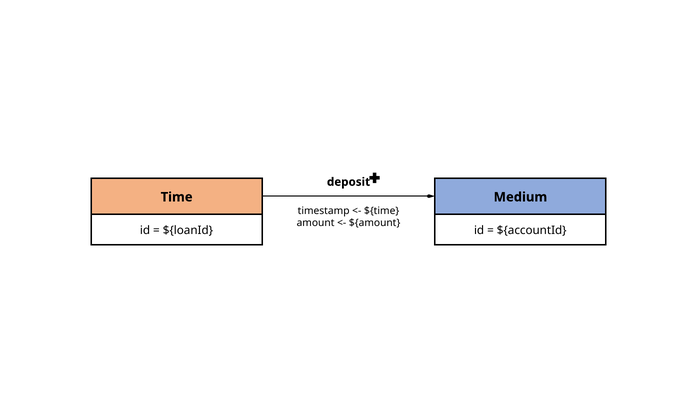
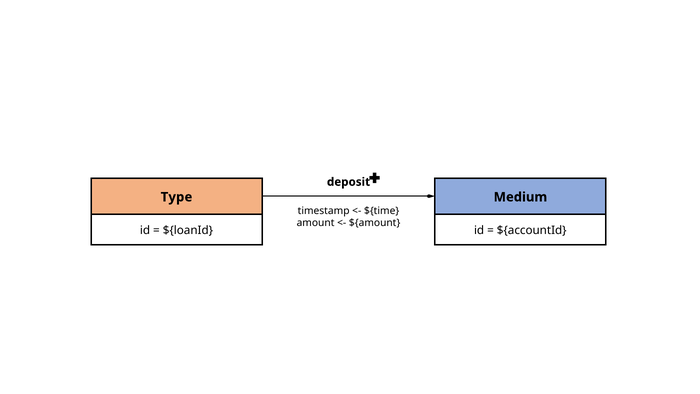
Time: Time -> Type
